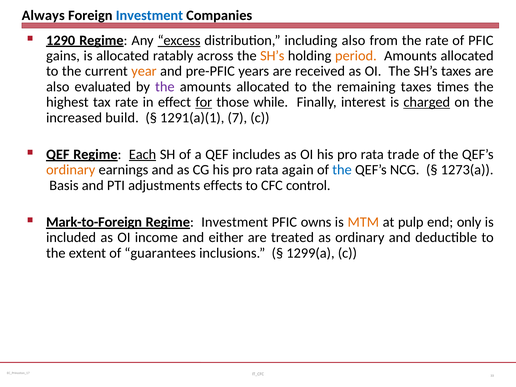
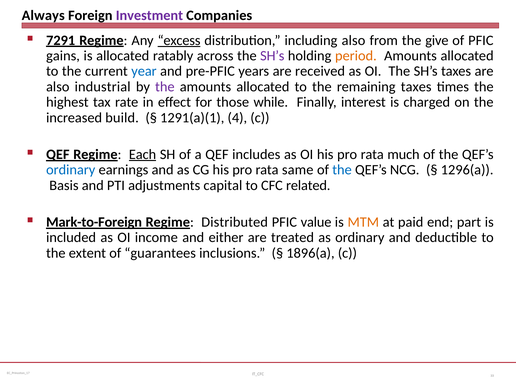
Investment at (149, 15) colour: blue -> purple
1290: 1290 -> 7291
the rate: rate -> give
SH’s at (272, 56) colour: orange -> purple
year colour: orange -> blue
evaluated: evaluated -> industrial
for underline: present -> none
charged underline: present -> none
7: 7 -> 4
trade: trade -> much
ordinary at (71, 170) colour: orange -> blue
again: again -> same
1273(a: 1273(a -> 1296(a
effects: effects -> capital
control: control -> related
Regime Investment: Investment -> Distributed
owns: owns -> value
pulp: pulp -> paid
only: only -> part
1299(a: 1299(a -> 1896(a
